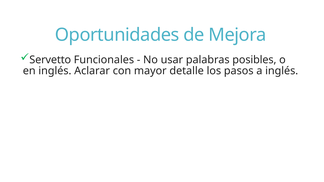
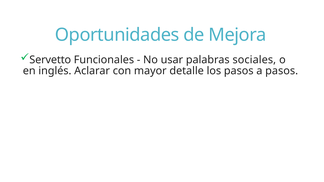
posibles: posibles -> sociales
a inglés: inglés -> pasos
